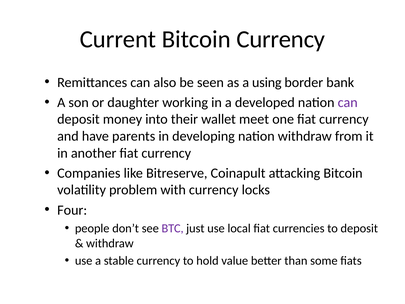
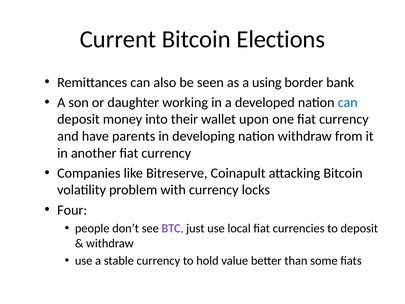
Bitcoin Currency: Currency -> Elections
can at (348, 102) colour: purple -> blue
meet: meet -> upon
